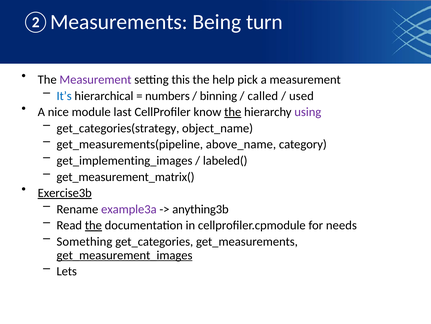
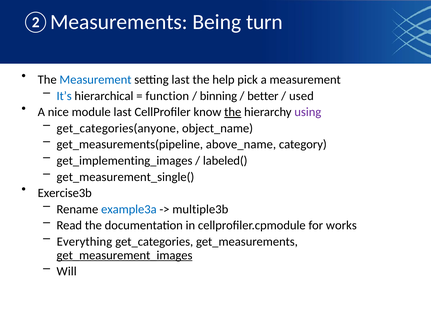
Measurement at (95, 80) colour: purple -> blue
setting this: this -> last
numbers: numbers -> function
called: called -> better
get_categories(strategy: get_categories(strategy -> get_categories(anyone
get_measurement_matrix(: get_measurement_matrix( -> get_measurement_single(
Exercise3b underline: present -> none
example3a colour: purple -> blue
anything3b: anything3b -> multiple3b
the at (93, 225) underline: present -> none
needs: needs -> works
Something: Something -> Everything
Lets: Lets -> Will
